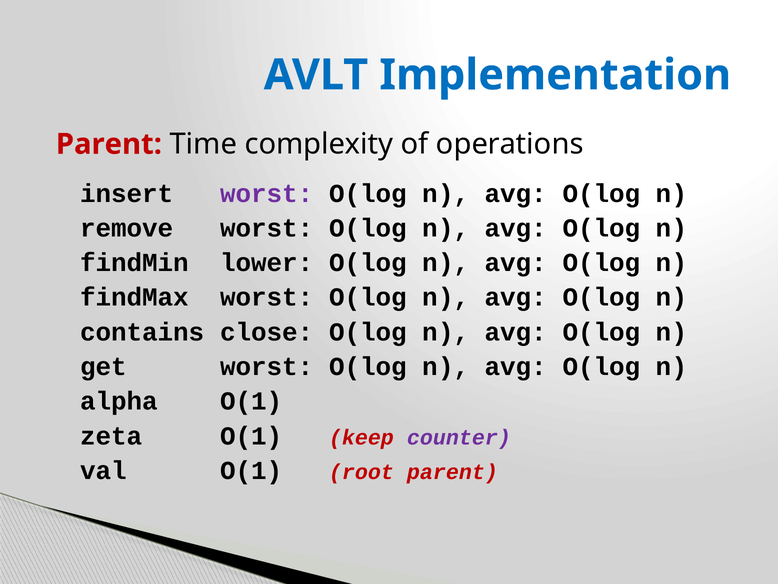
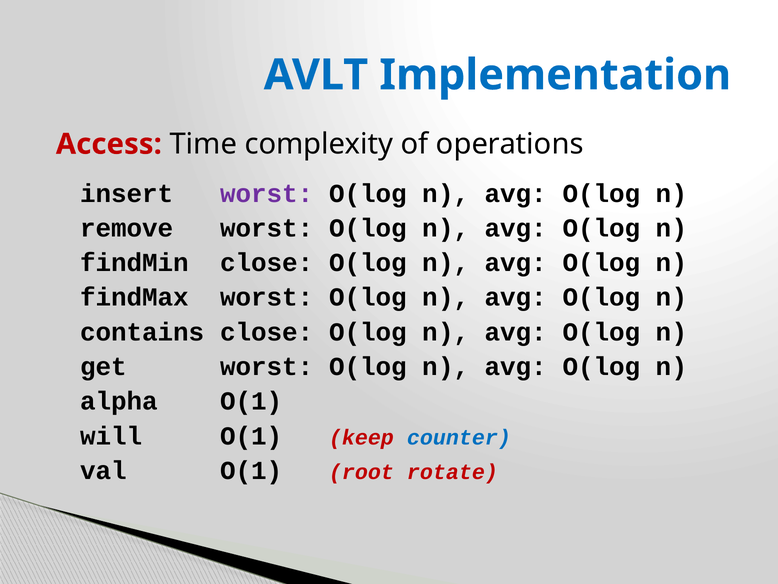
Parent at (109, 144): Parent -> Access
findMin lower: lower -> close
zeta: zeta -> will
counter colour: purple -> blue
root parent: parent -> rotate
